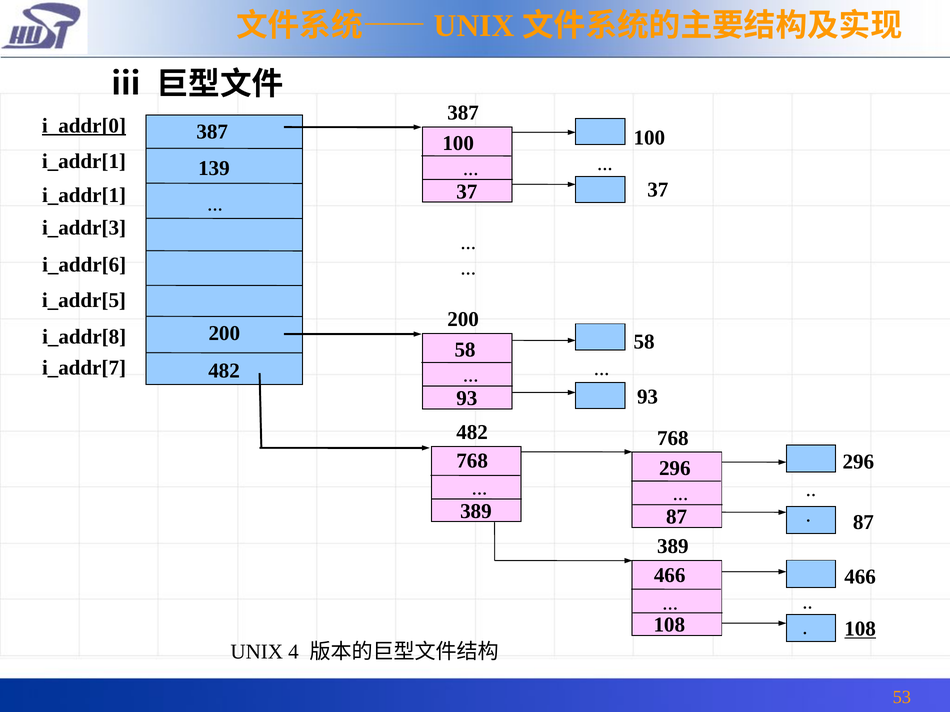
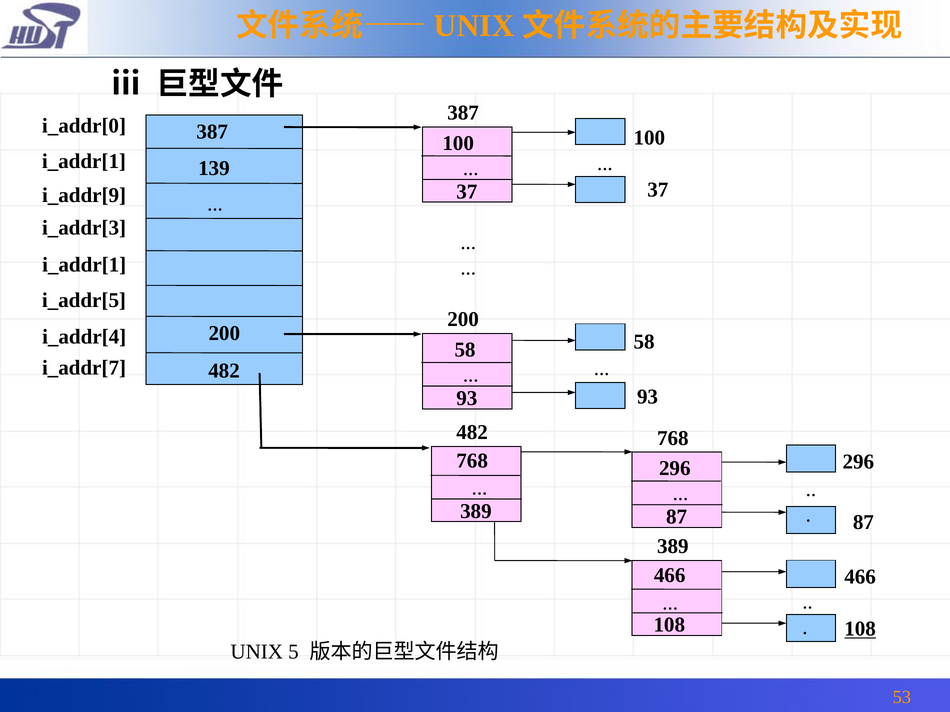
i_addr[0 underline: present -> none
i_addr[1 at (84, 195): i_addr[1 -> i_addr[9
i_addr[6 at (84, 265): i_addr[6 -> i_addr[1
i_addr[8: i_addr[8 -> i_addr[4
4: 4 -> 5
